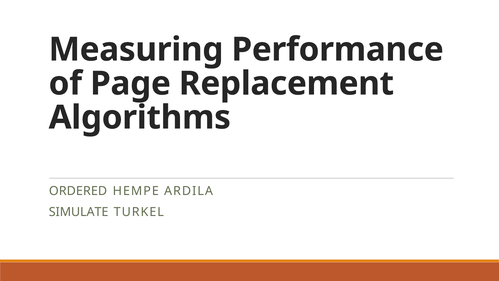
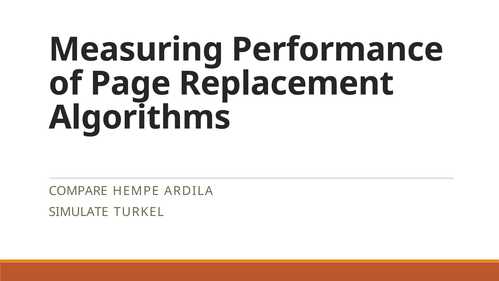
ORDERED: ORDERED -> COMPARE
